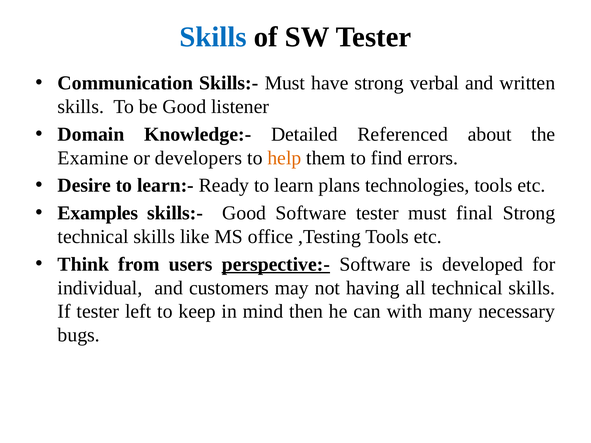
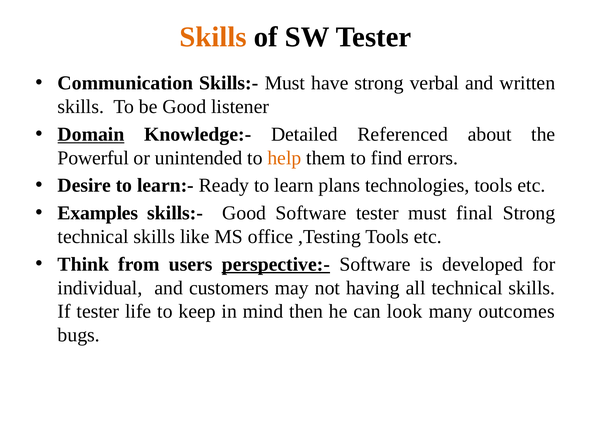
Skills at (213, 37) colour: blue -> orange
Domain underline: none -> present
Examine: Examine -> Powerful
developers: developers -> unintended
left: left -> life
with: with -> look
necessary: necessary -> outcomes
